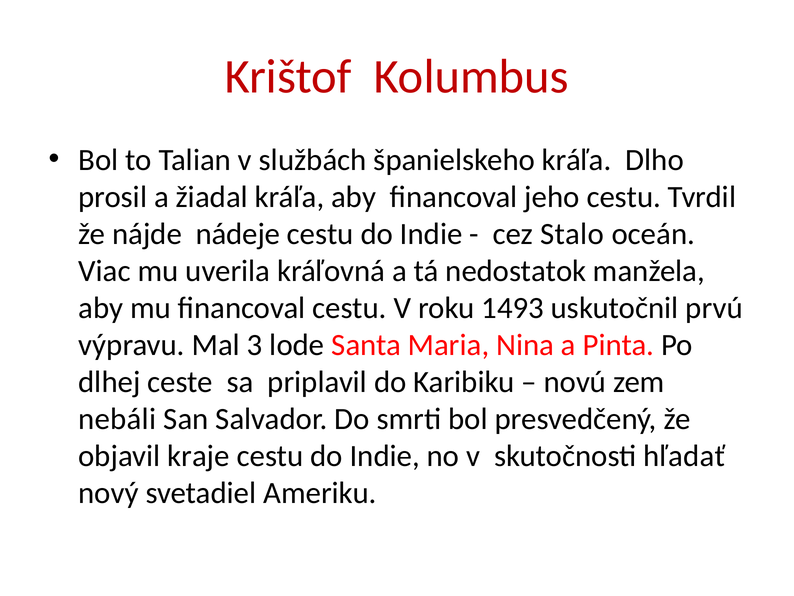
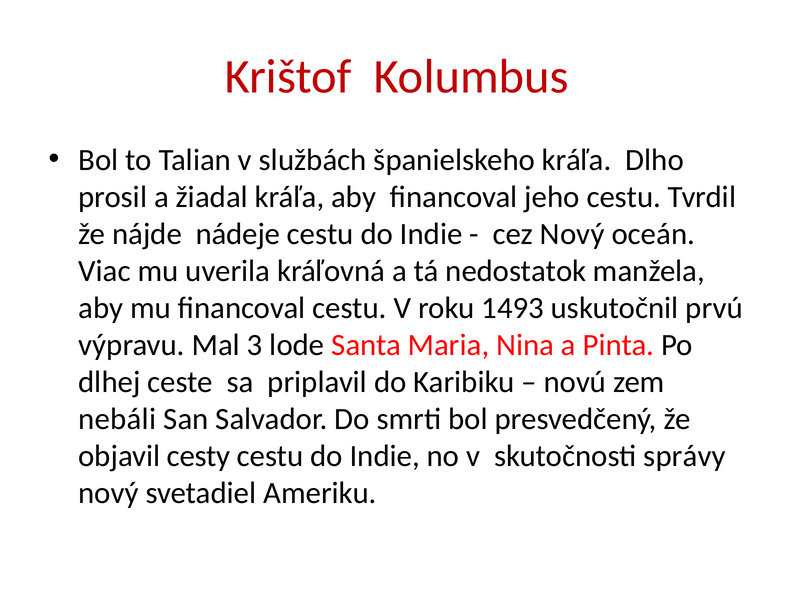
cez Stalo: Stalo -> Nový
kraje: kraje -> cesty
hľadať: hľadať -> správy
